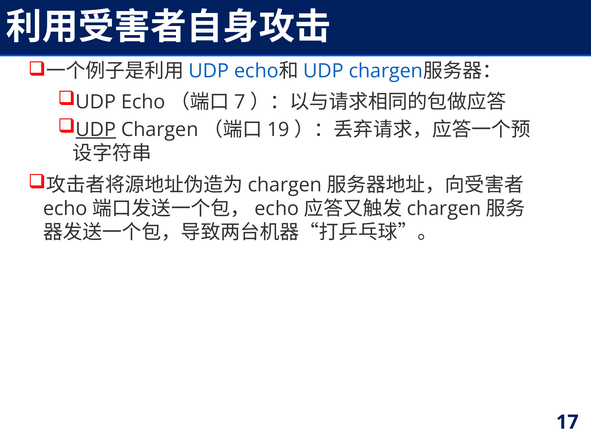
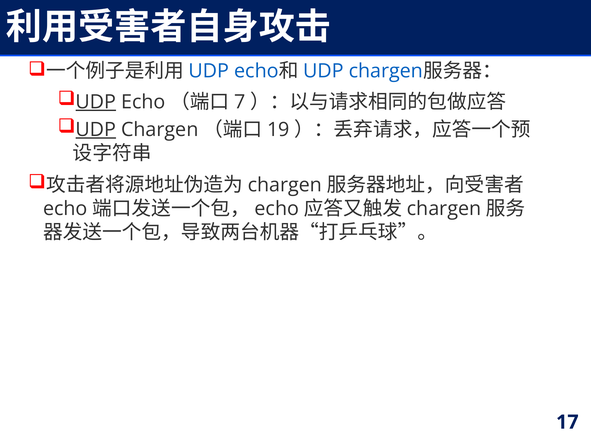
UDP at (96, 102) underline: none -> present
